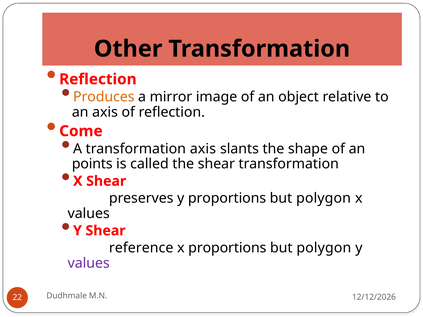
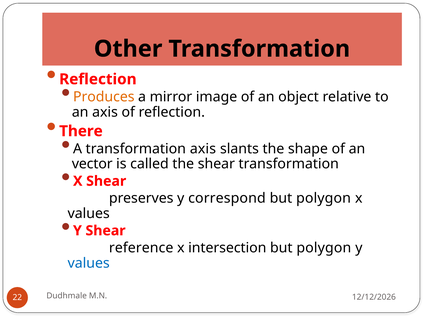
Come: Come -> There
points: points -> vector
y proportions: proportions -> correspond
x proportions: proportions -> intersection
values at (89, 263) colour: purple -> blue
